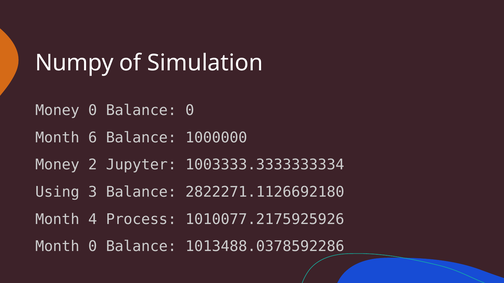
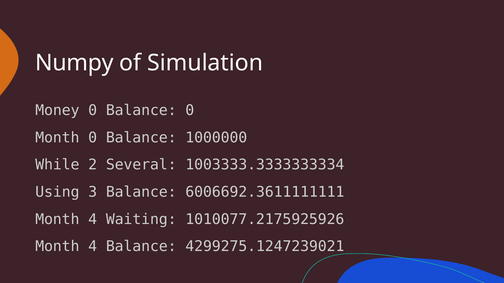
Month 6: 6 -> 0
Money at (57, 165): Money -> While
Jupyter: Jupyter -> Several
2822271.1126692180: 2822271.1126692180 -> 6006692.3611111111
Process: Process -> Waiting
0 at (93, 247): 0 -> 4
1013488.0378592286: 1013488.0378592286 -> 4299275.1247239021
